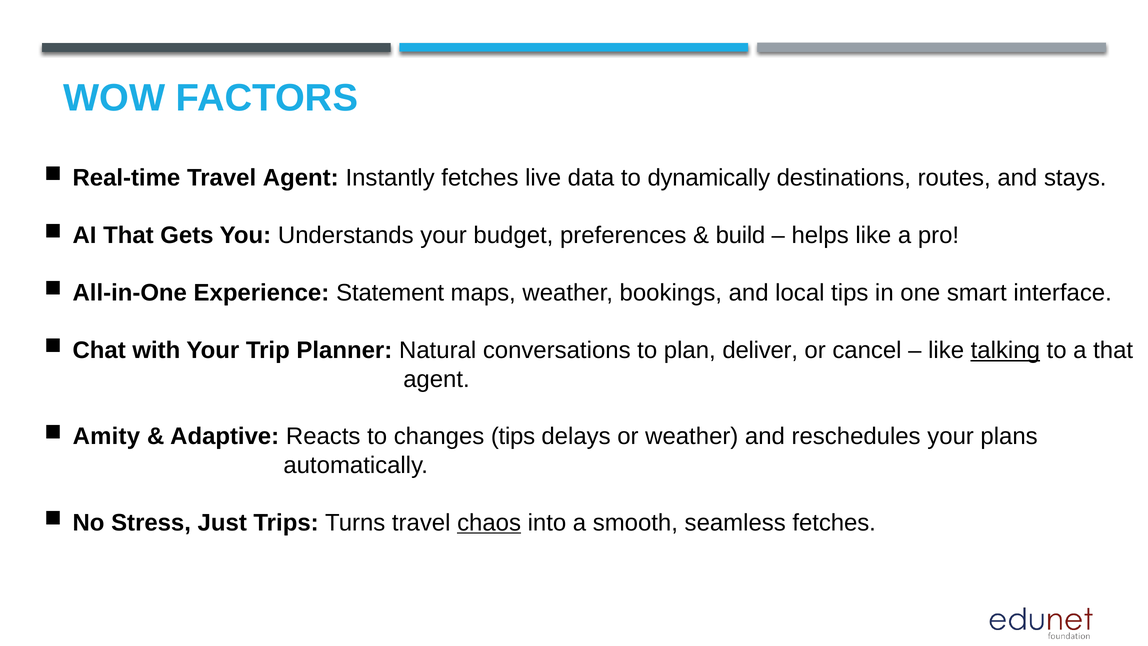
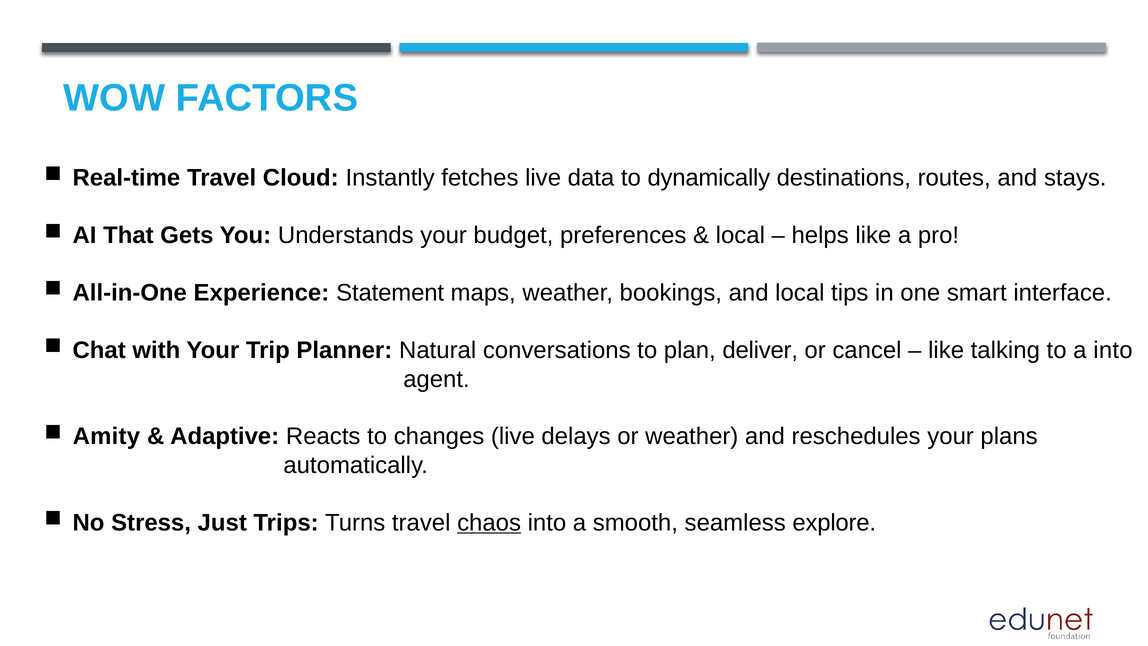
Travel Agent: Agent -> Cloud
build at (740, 235): build -> local
talking underline: present -> none
a that: that -> into
changes tips: tips -> live
seamless fetches: fetches -> explore
